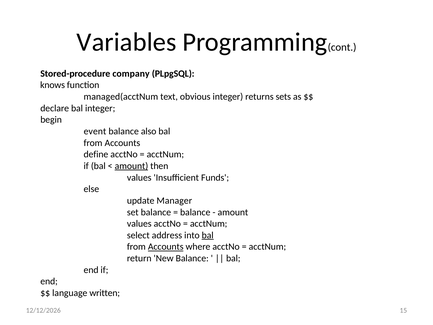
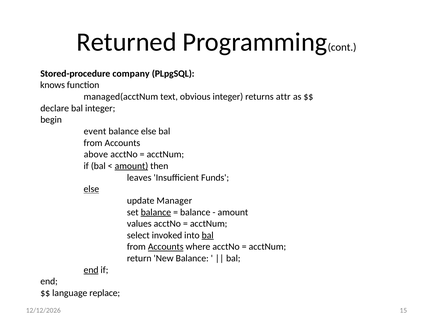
Variables: Variables -> Returned
sets: sets -> attr
balance also: also -> else
define: define -> above
values at (139, 177): values -> leaves
else at (91, 189) underline: none -> present
balance at (156, 212) underline: none -> present
address: address -> invoked
end at (91, 270) underline: none -> present
written: written -> replace
